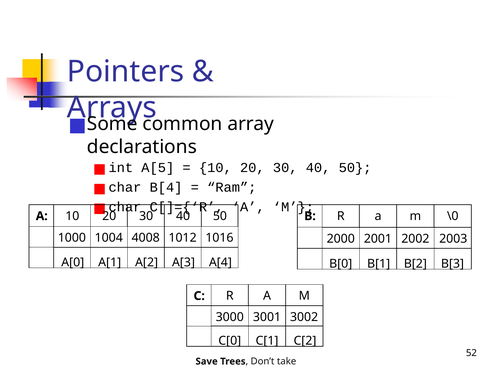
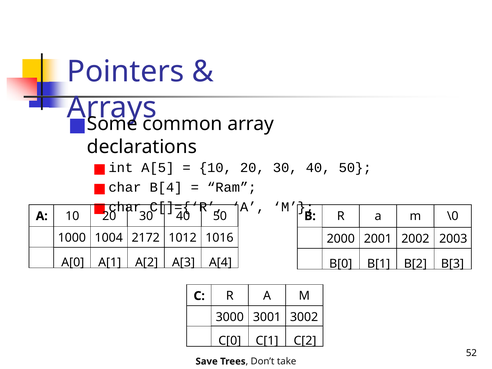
4008: 4008 -> 2172
